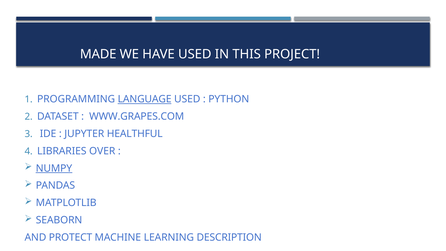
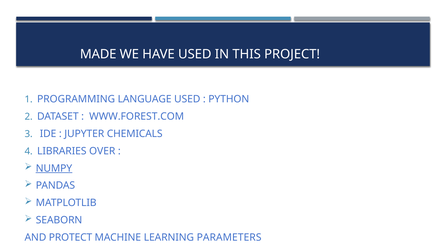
LANGUAGE underline: present -> none
WWW.GRAPES.COM: WWW.GRAPES.COM -> WWW.FOREST.COM
HEALTHFUL: HEALTHFUL -> CHEMICALS
DESCRIPTION: DESCRIPTION -> PARAMETERS
